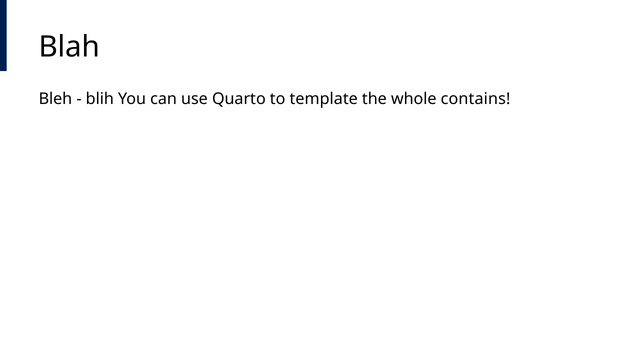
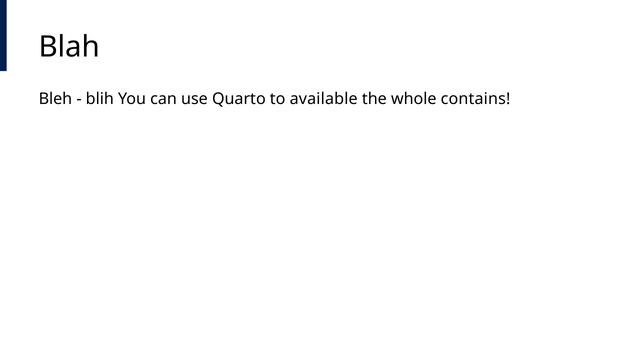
template: template -> available
